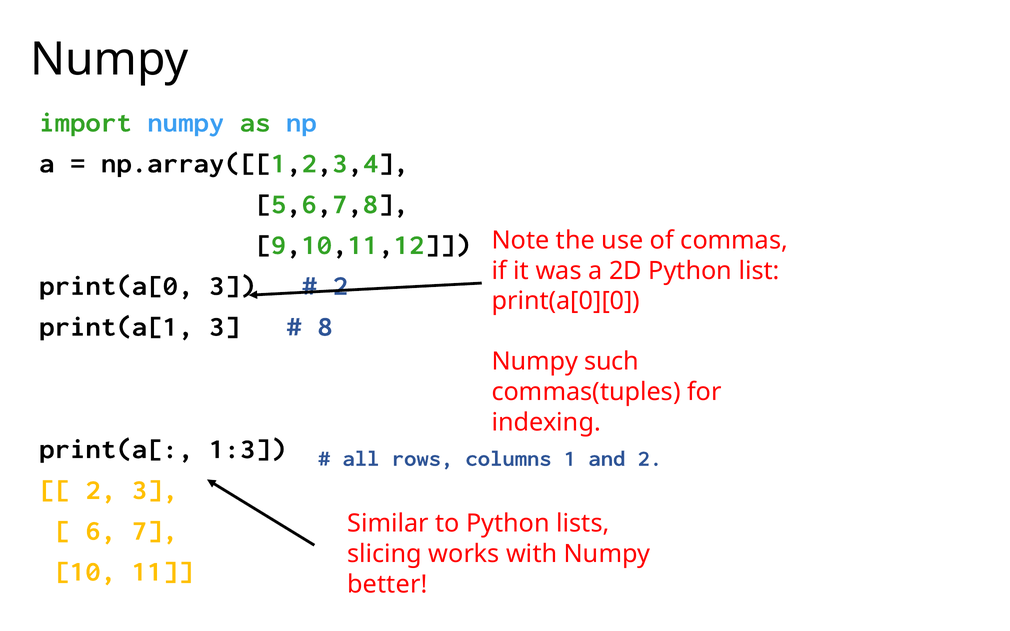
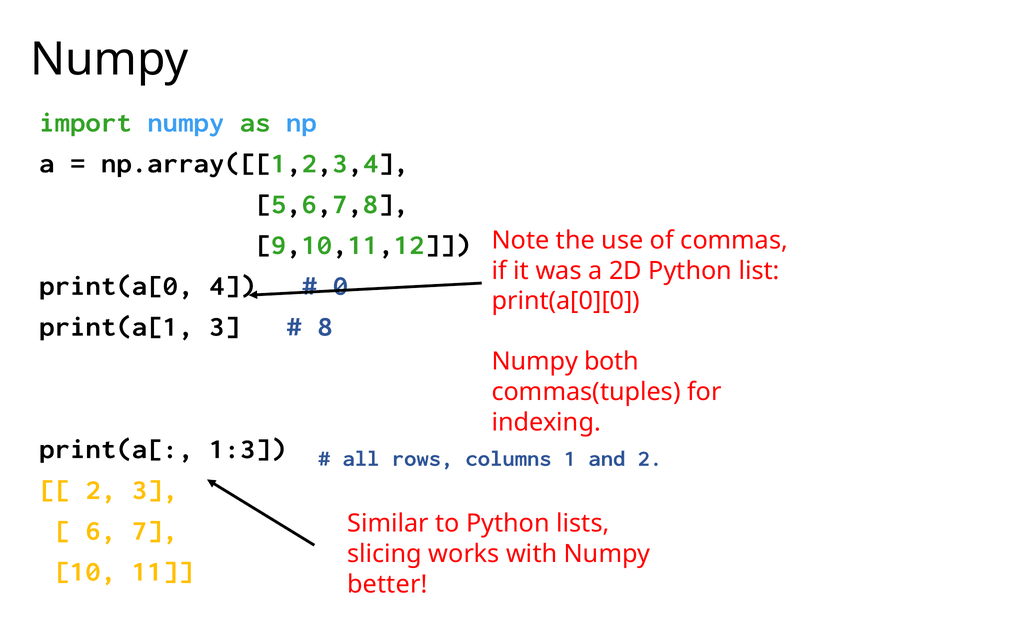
print(a[0 3: 3 -> 4
2 at (340, 286): 2 -> 0
such: such -> both
